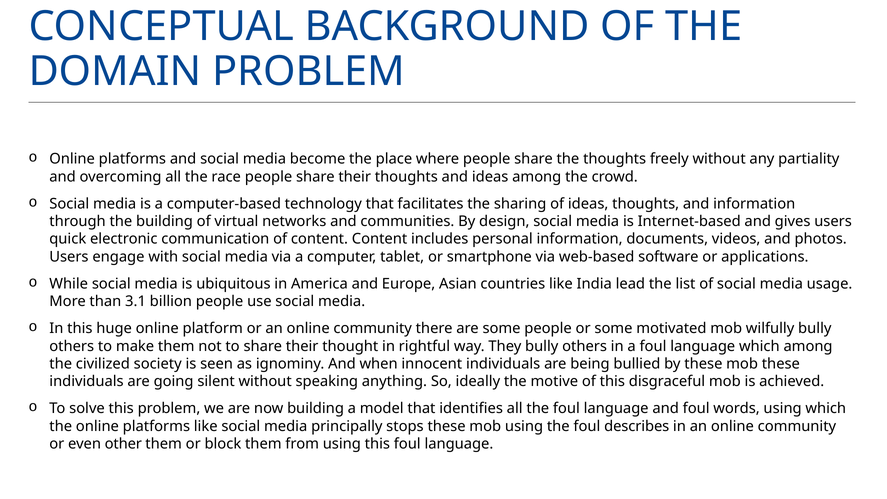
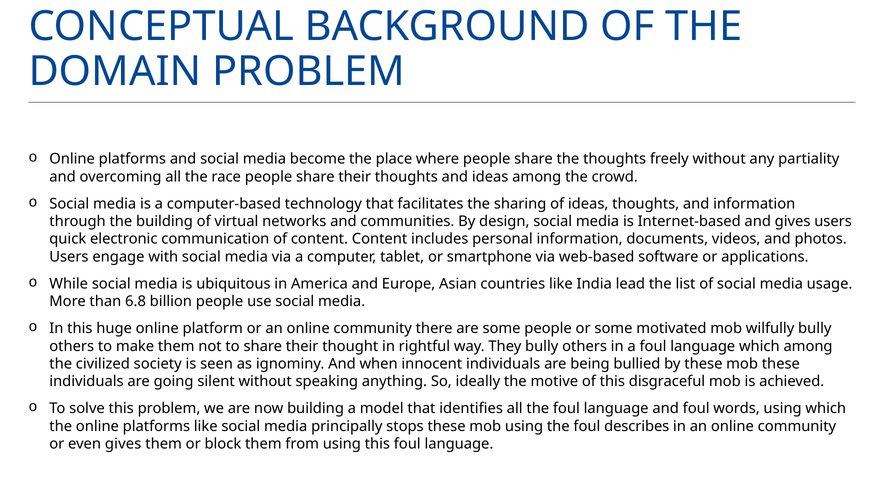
3.1: 3.1 -> 6.8
even other: other -> gives
